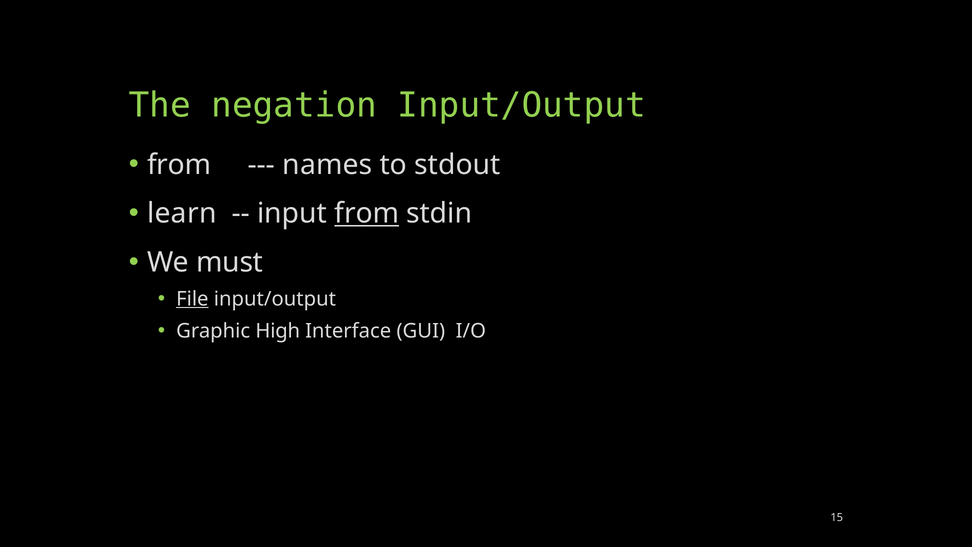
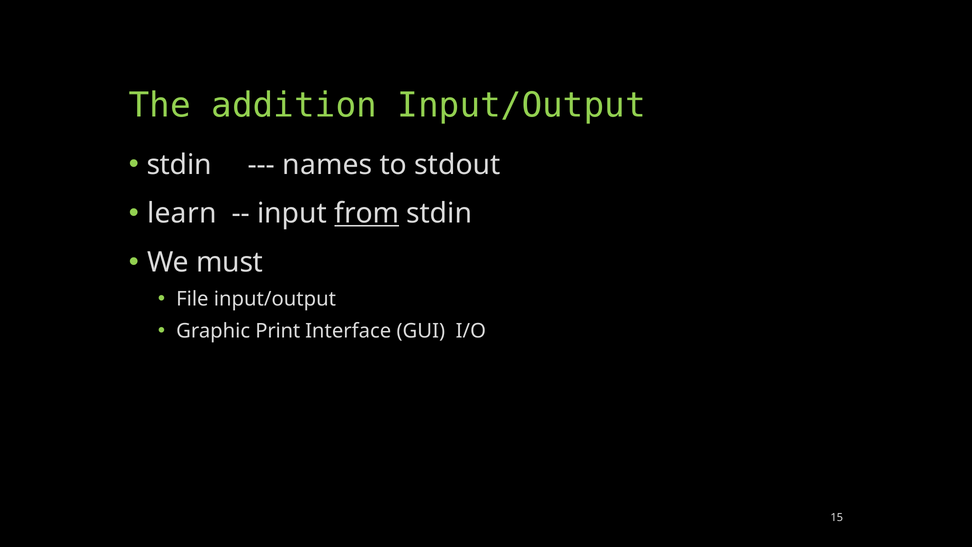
negation: negation -> addition
from at (179, 165): from -> stdin
File underline: present -> none
High: High -> Print
